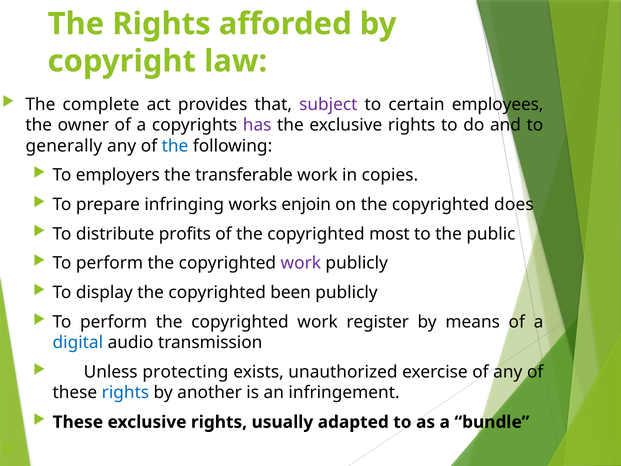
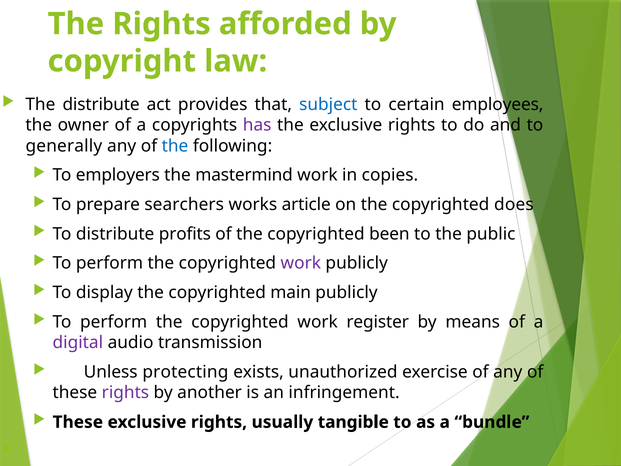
The complete: complete -> distribute
subject colour: purple -> blue
transferable: transferable -> mastermind
infringing: infringing -> searchers
enjoin: enjoin -> article
most: most -> been
been: been -> main
digital colour: blue -> purple
rights at (125, 393) colour: blue -> purple
adapted: adapted -> tangible
